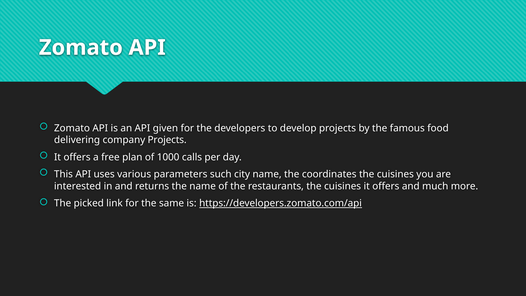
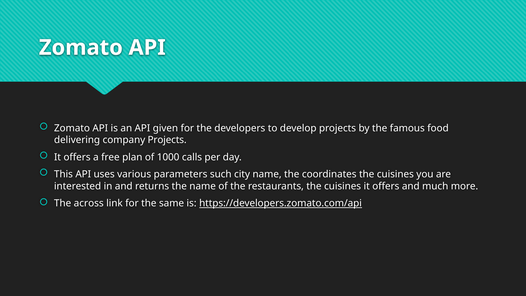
picked: picked -> across
